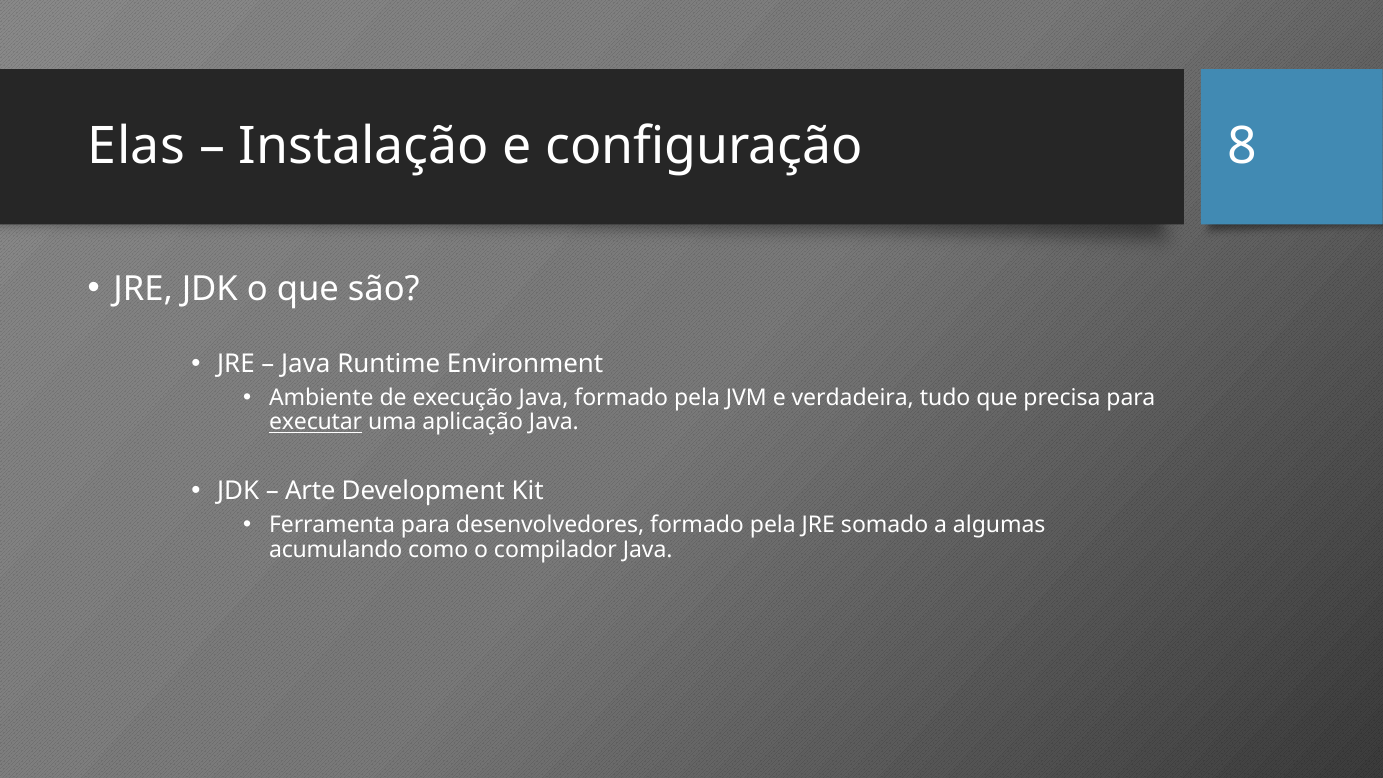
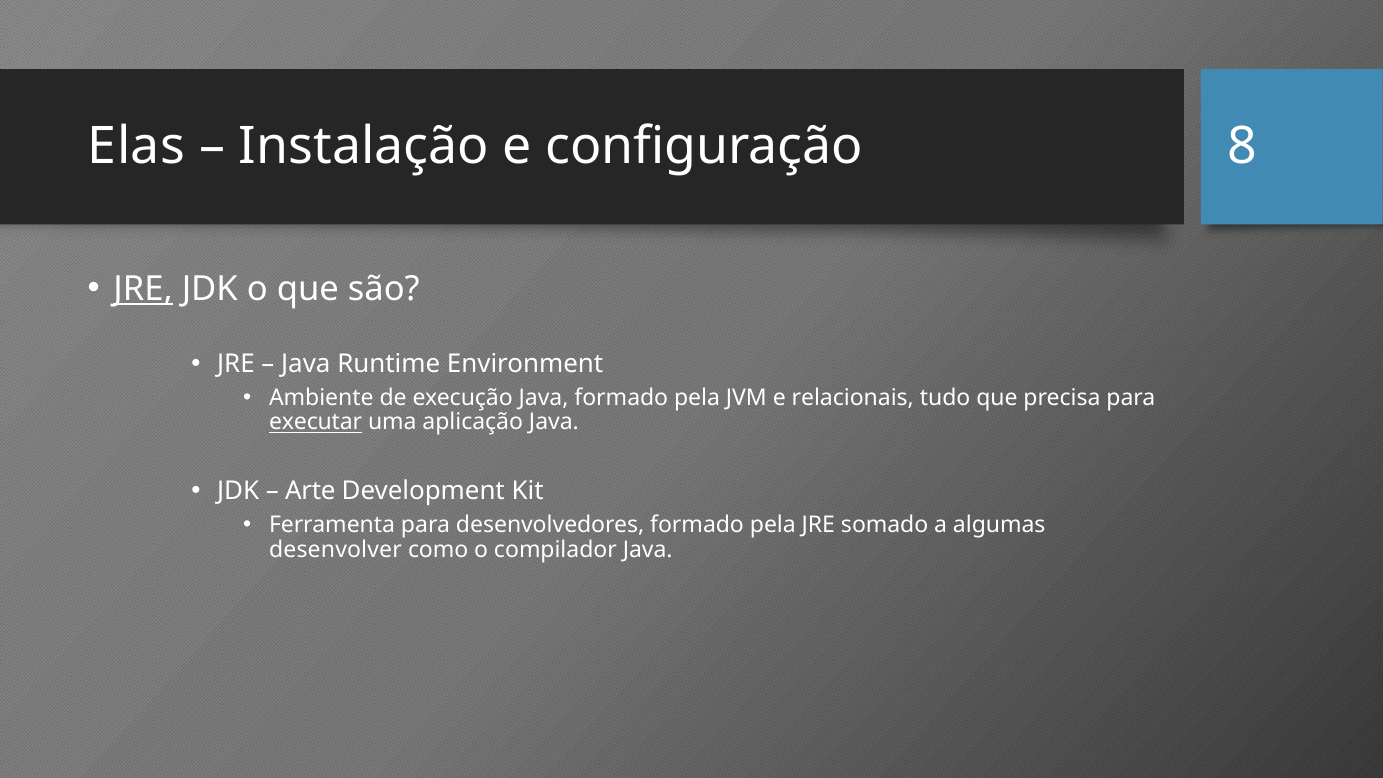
JRE at (143, 289) underline: none -> present
verdadeira: verdadeira -> relacionais
acumulando: acumulando -> desenvolver
